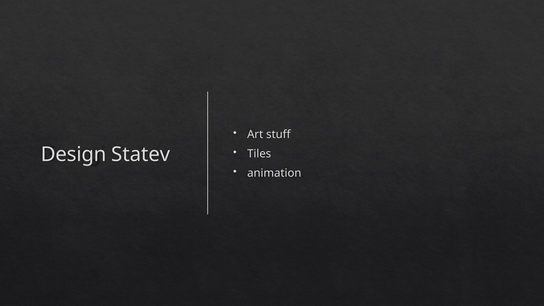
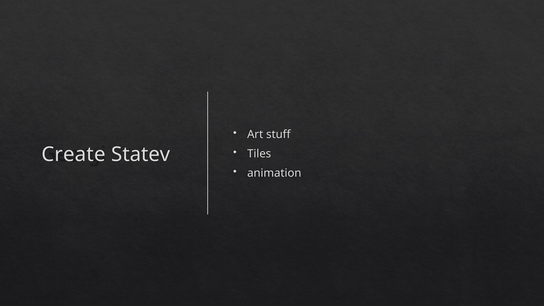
Design: Design -> Create
